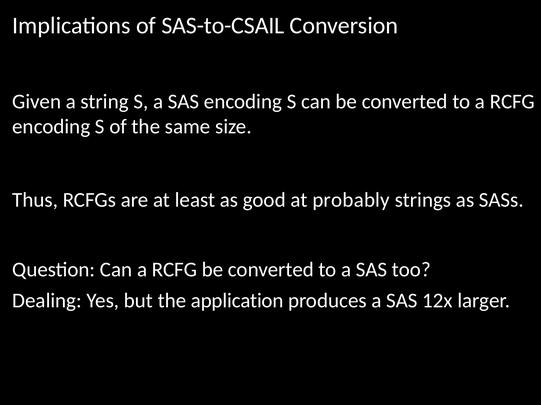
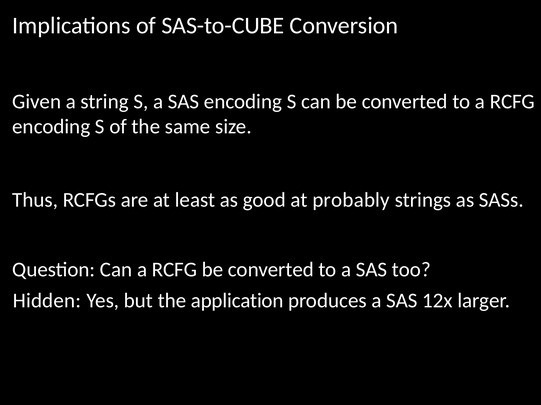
SAS-to-CSAIL: SAS-to-CSAIL -> SAS-to-CUBE
Dealing: Dealing -> Hidden
